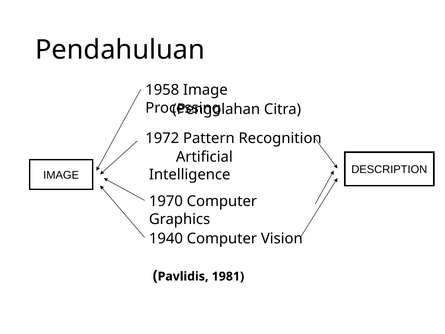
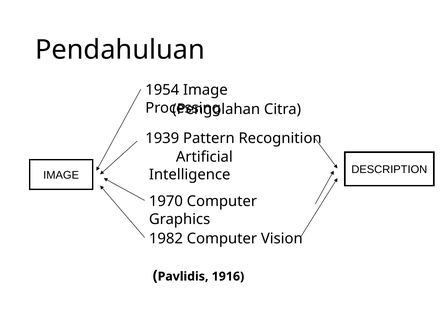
1958: 1958 -> 1954
1972: 1972 -> 1939
1940: 1940 -> 1982
1981: 1981 -> 1916
